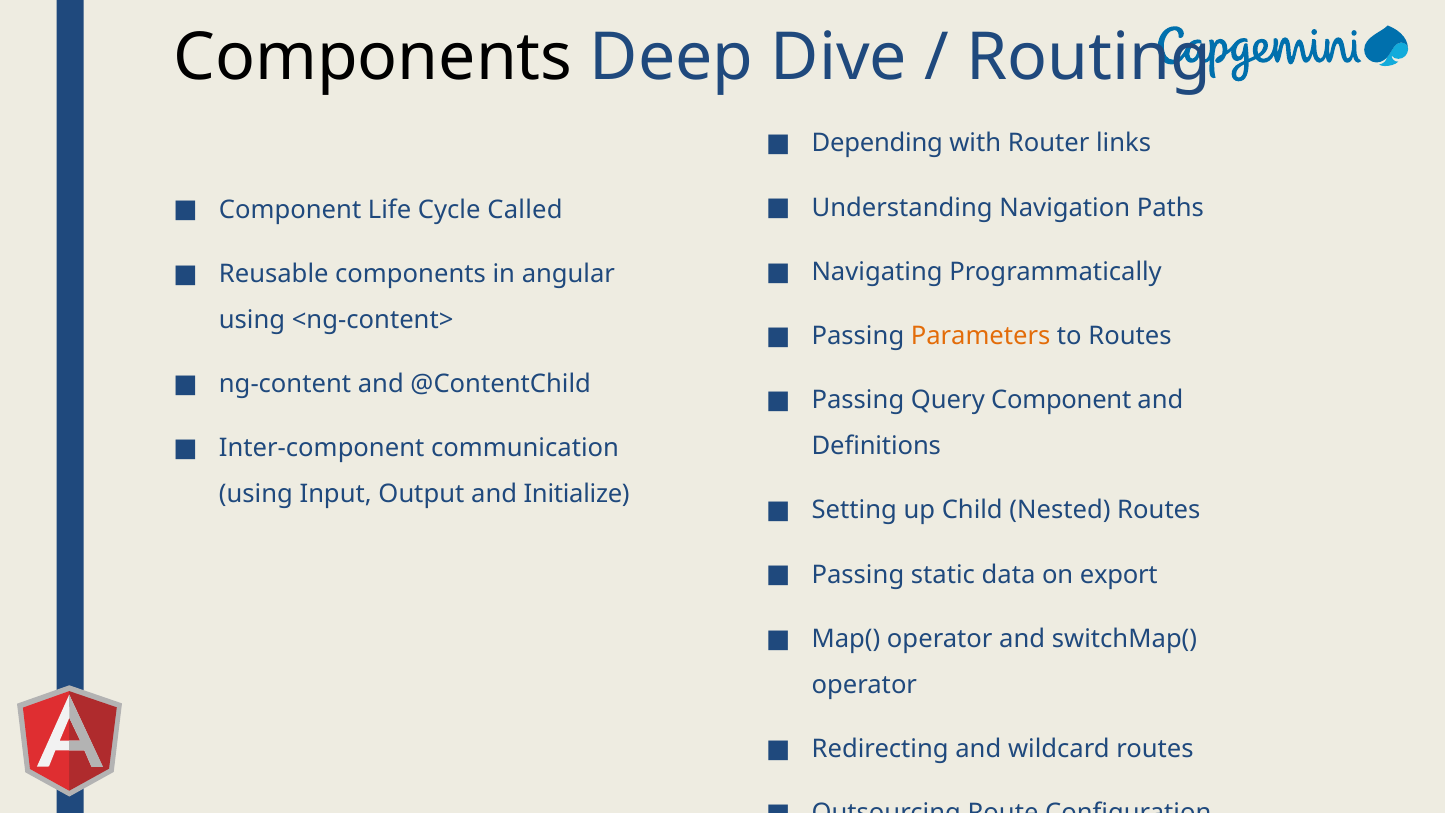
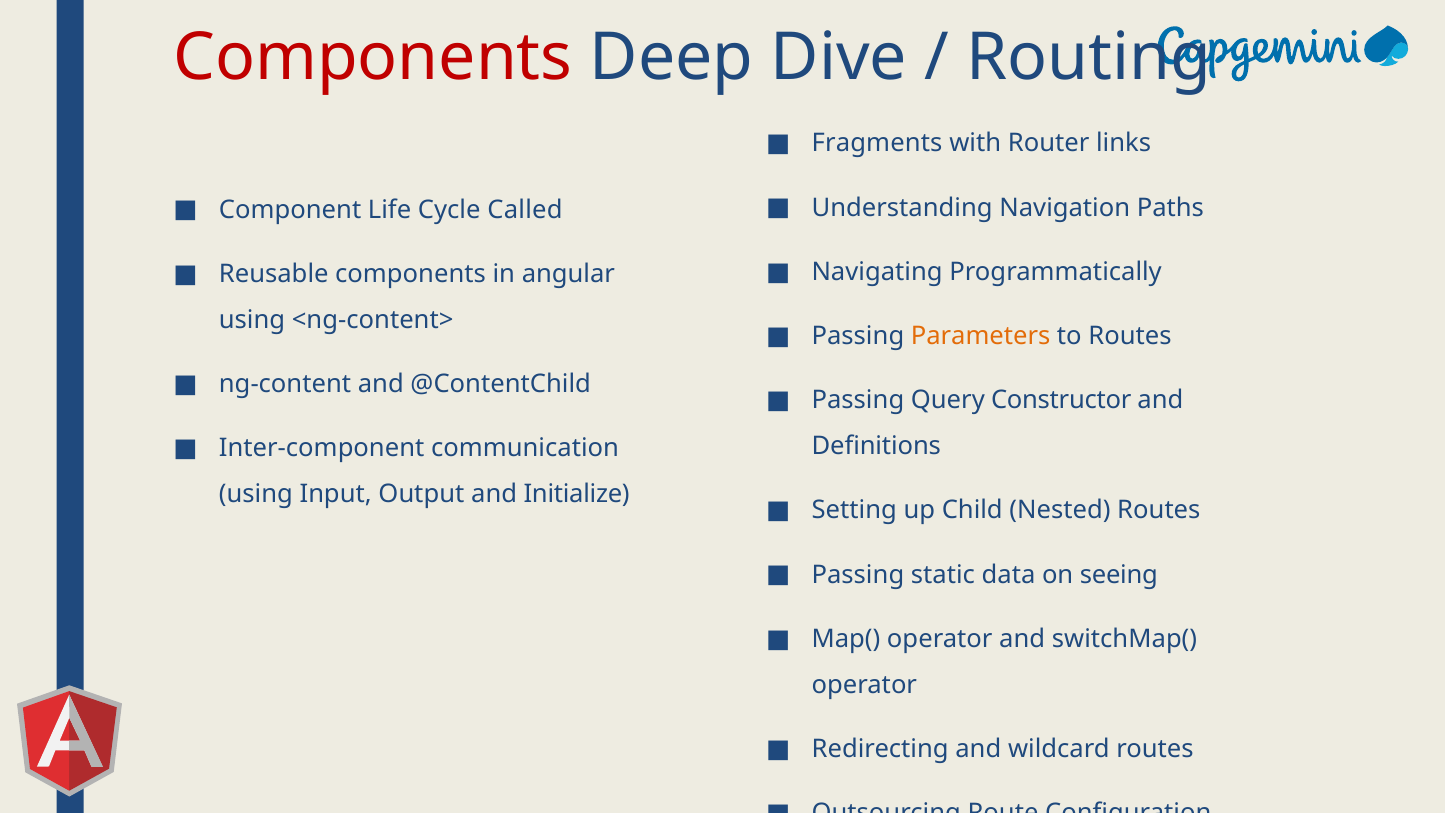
Components at (373, 58) colour: black -> red
Depending: Depending -> Fragments
Query Component: Component -> Constructor
export: export -> seeing
